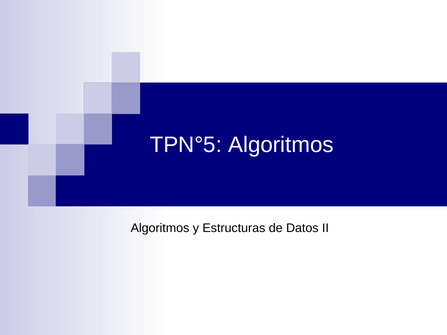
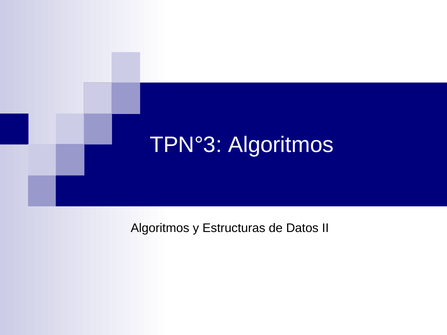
TPN°5: TPN°5 -> TPN°3
